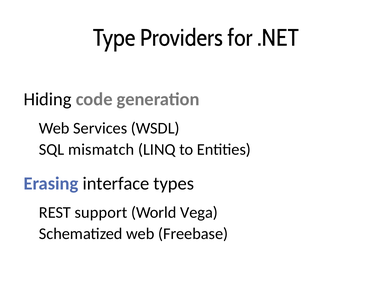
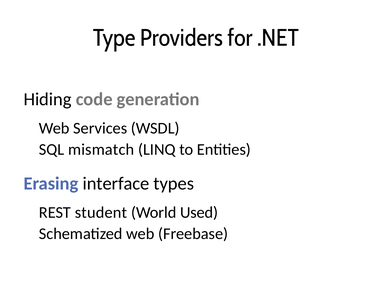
support: support -> student
Vega: Vega -> Used
